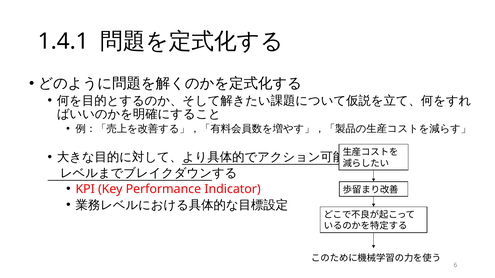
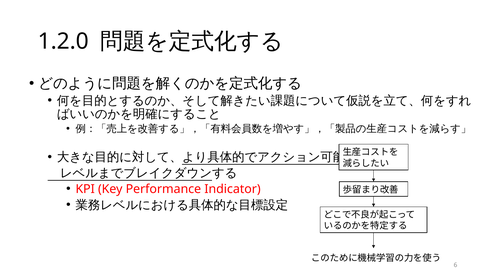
1.4.1: 1.4.1 -> 1.2.0
